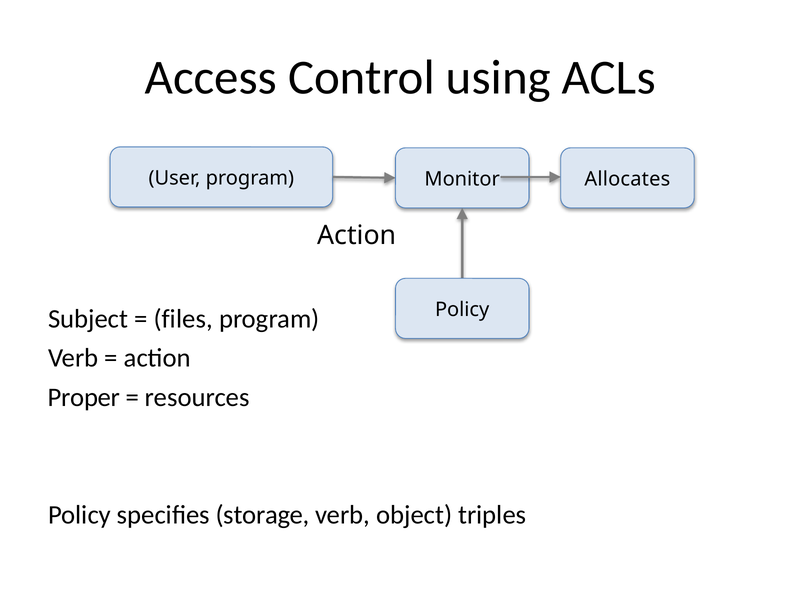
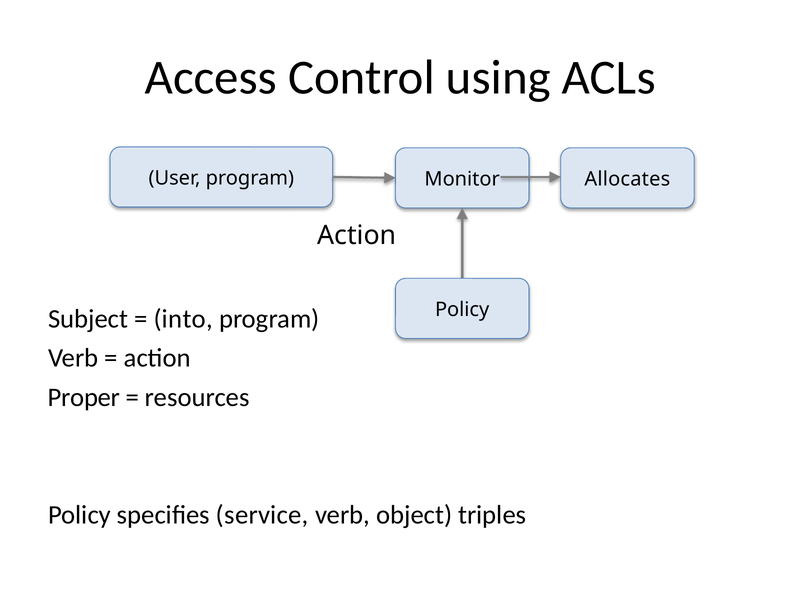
files: files -> into
storage: storage -> service
